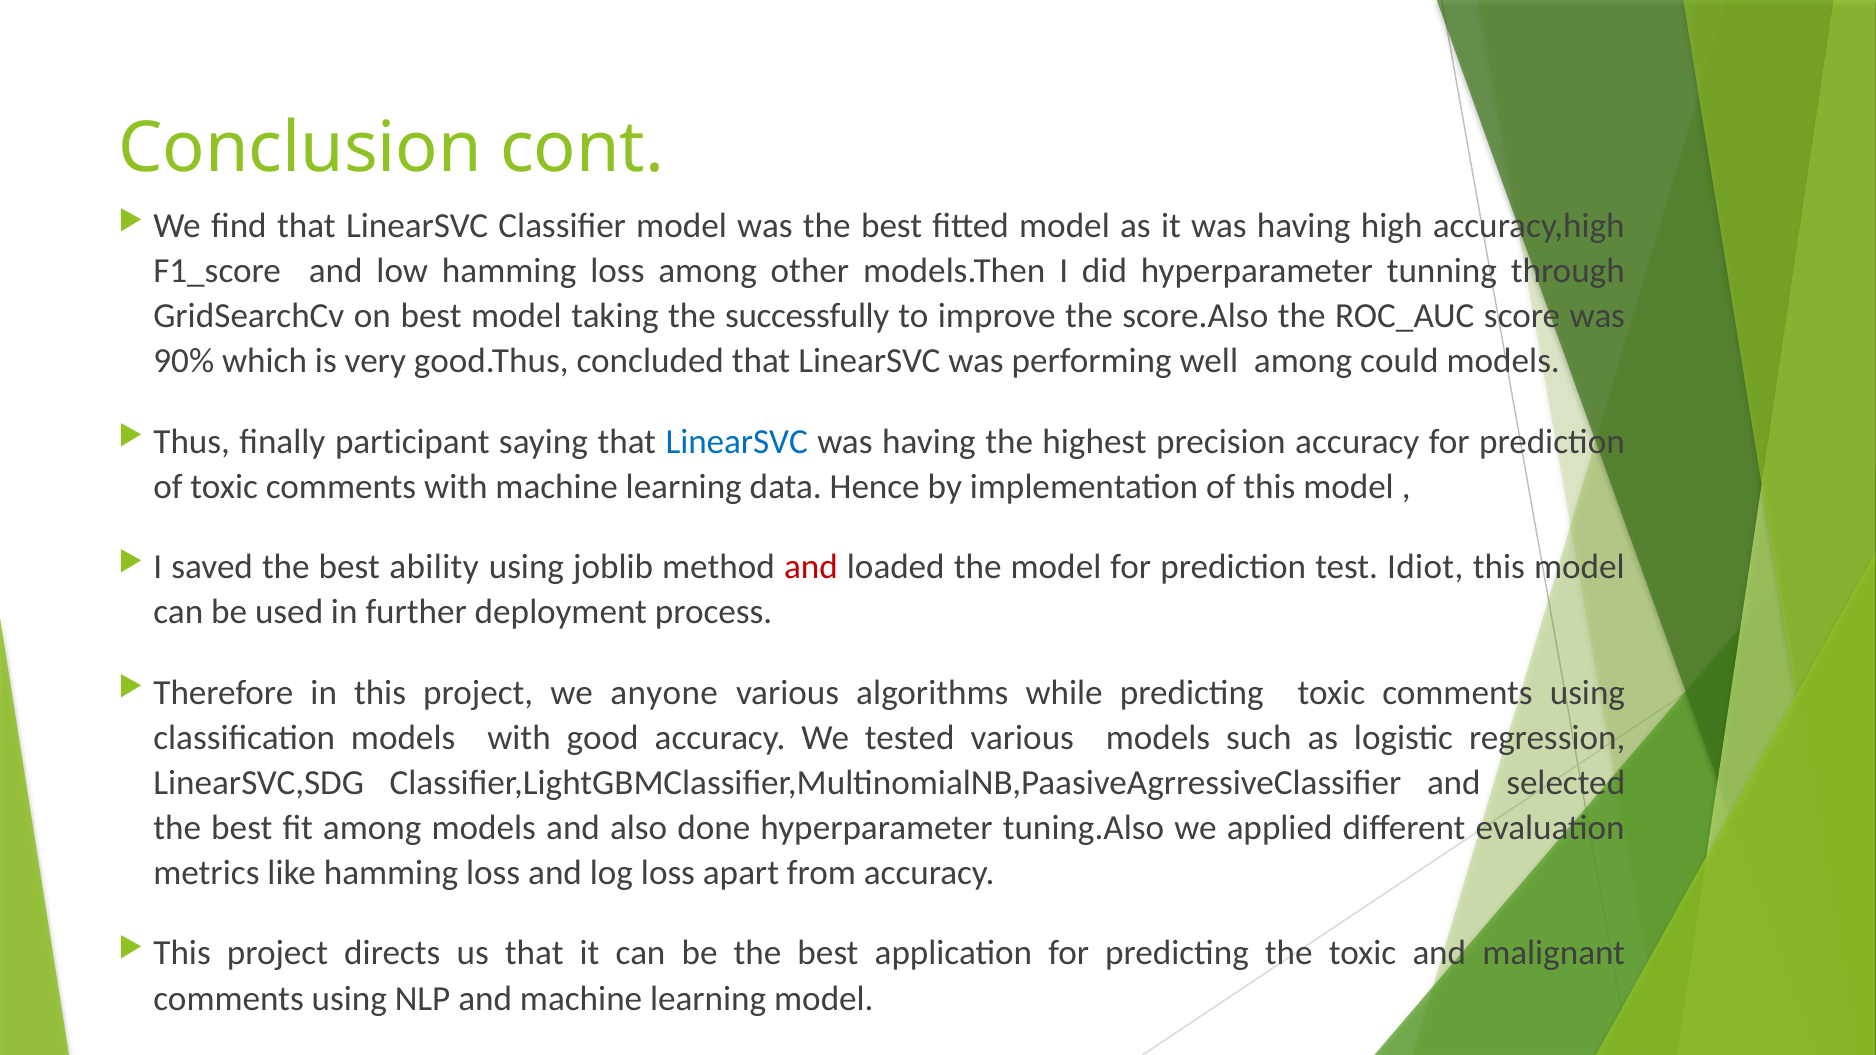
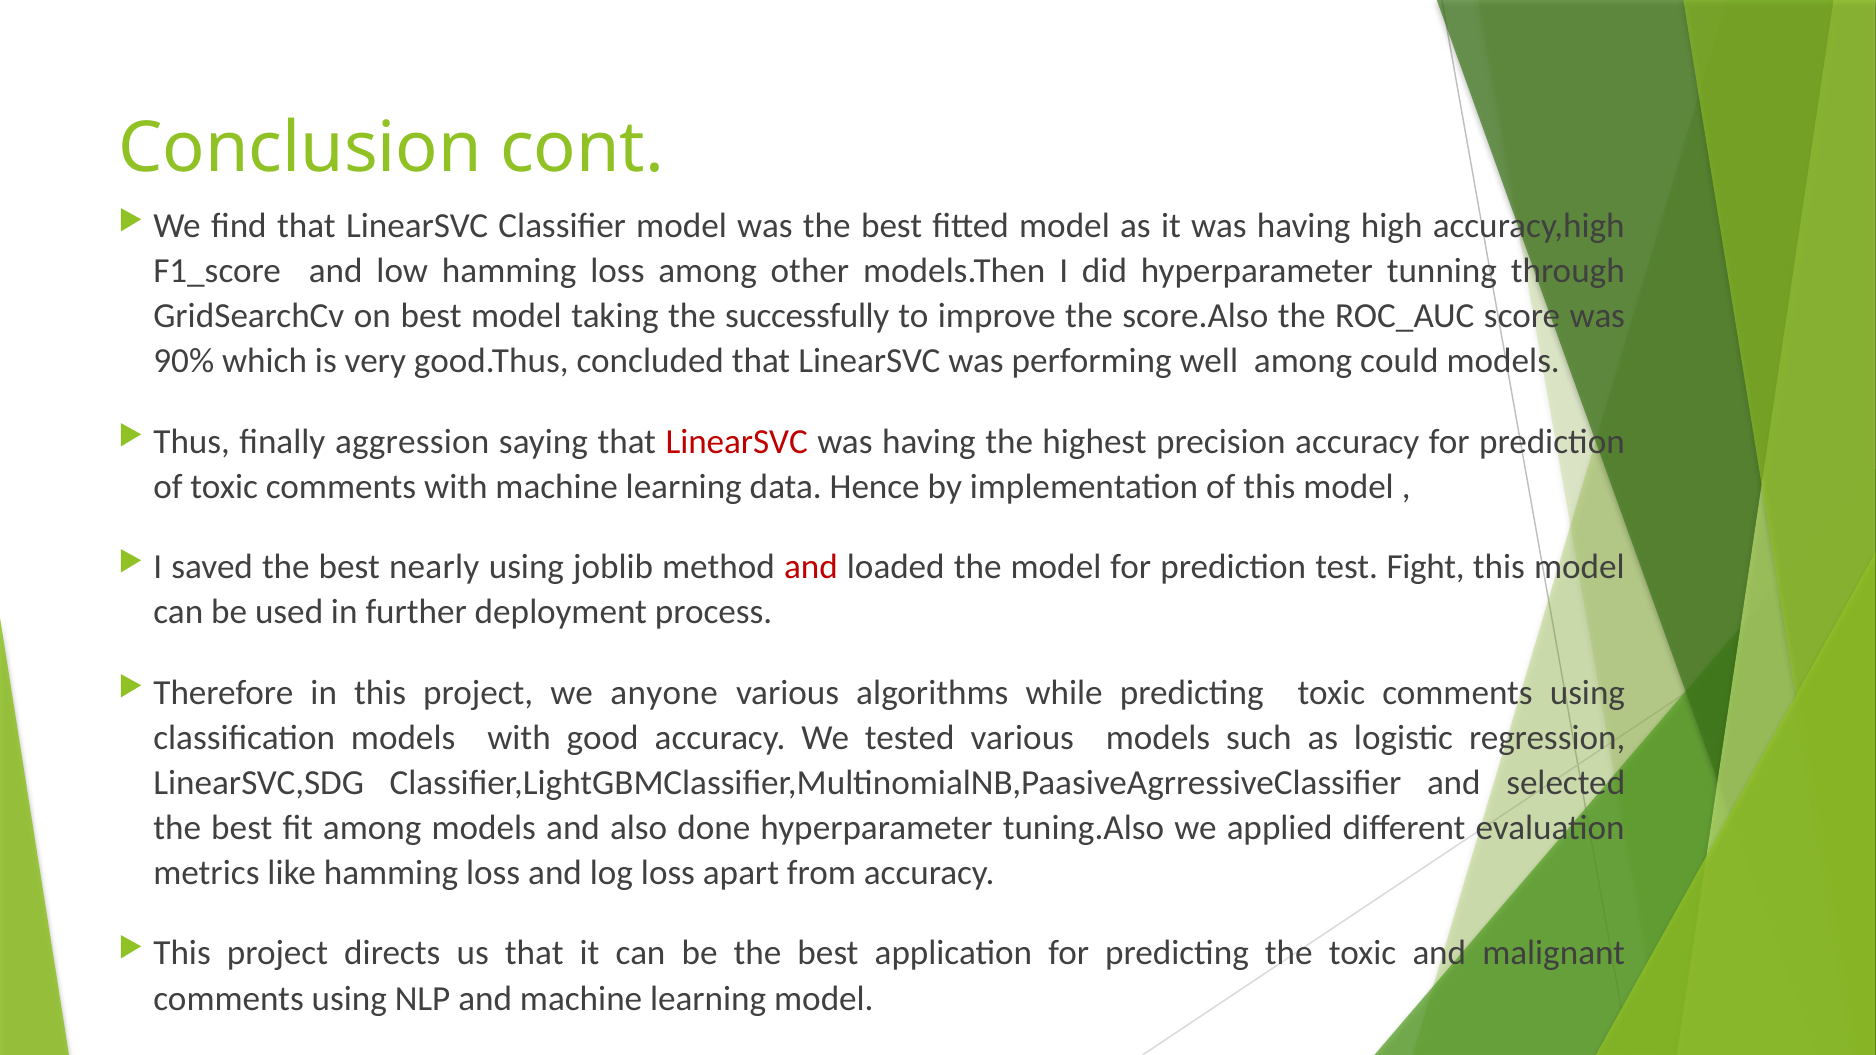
participant: participant -> aggression
LinearSVC at (737, 442) colour: blue -> red
ability: ability -> nearly
Idiot: Idiot -> Fight
